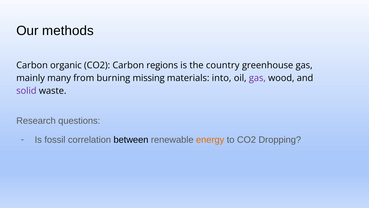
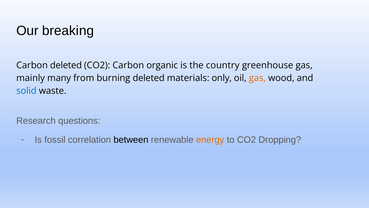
methods: methods -> breaking
Carbon organic: organic -> deleted
regions: regions -> organic
burning missing: missing -> deleted
into: into -> only
gas at (257, 78) colour: purple -> orange
solid colour: purple -> blue
